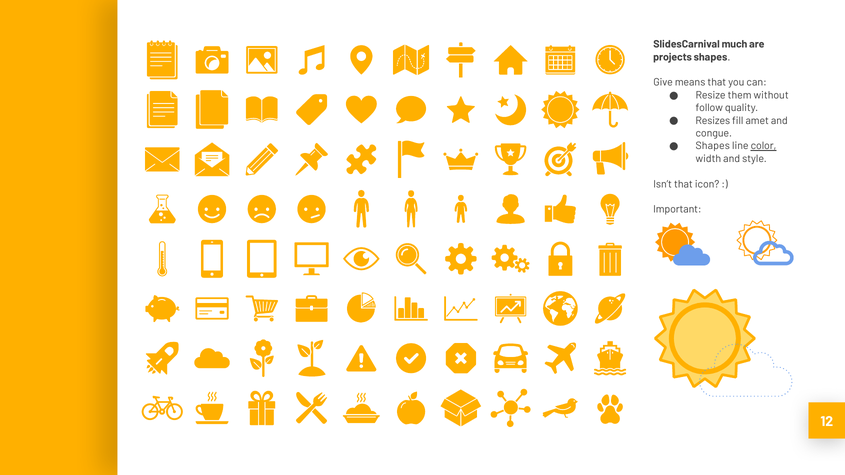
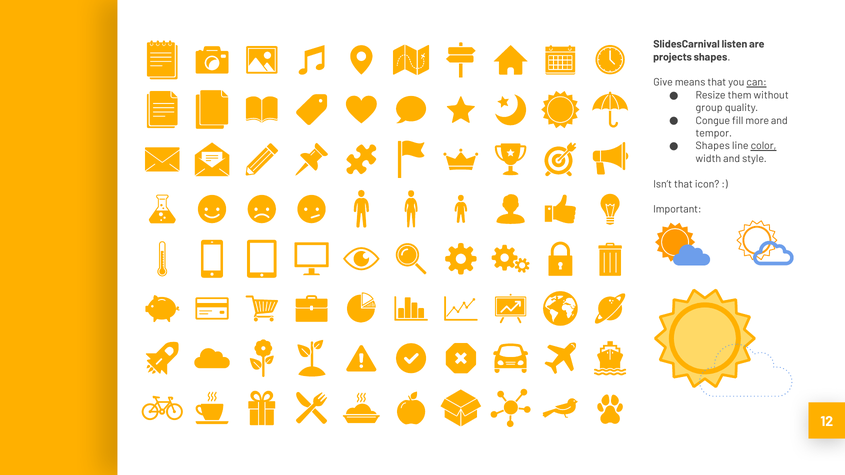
much: much -> listen
can underline: none -> present
follow: follow -> group
Resizes: Resizes -> Congue
amet: amet -> more
congue: congue -> tempor
